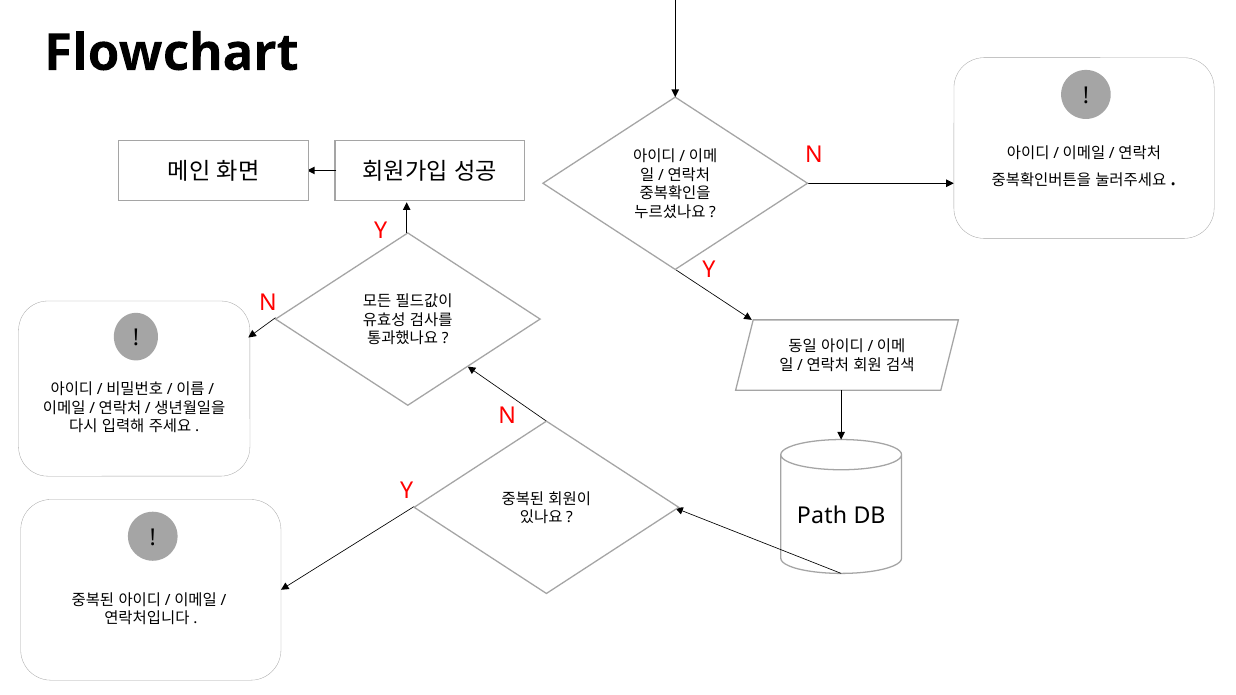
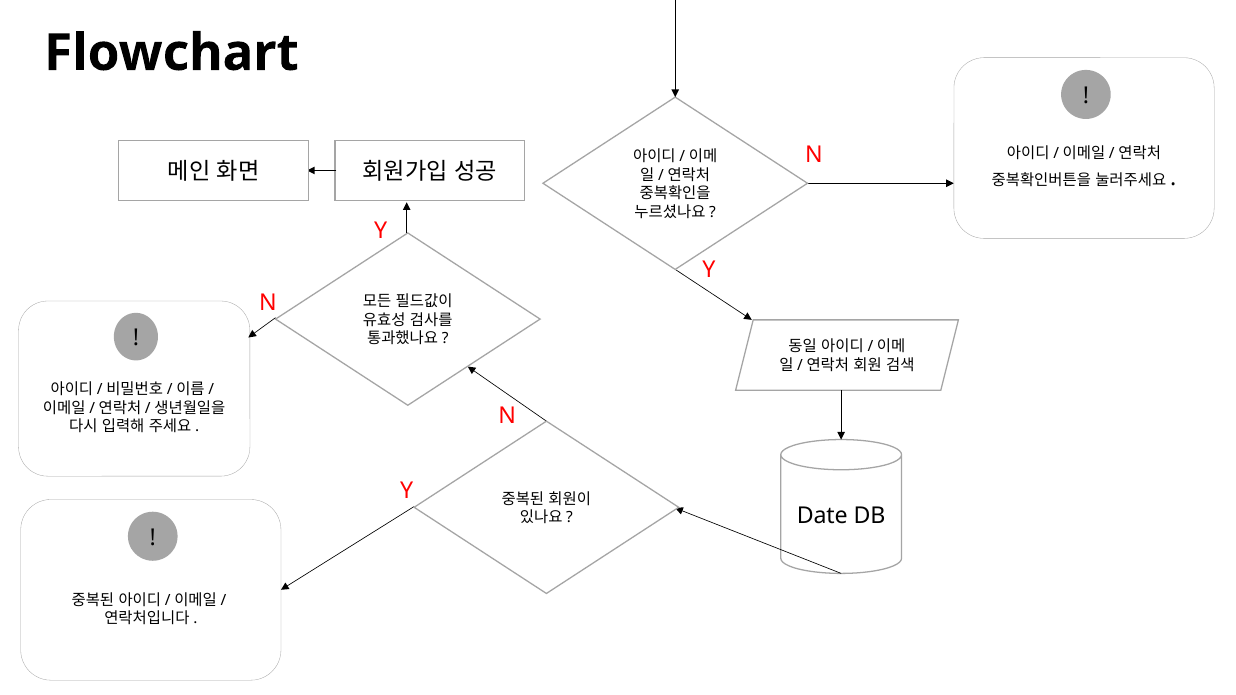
Path: Path -> Date
